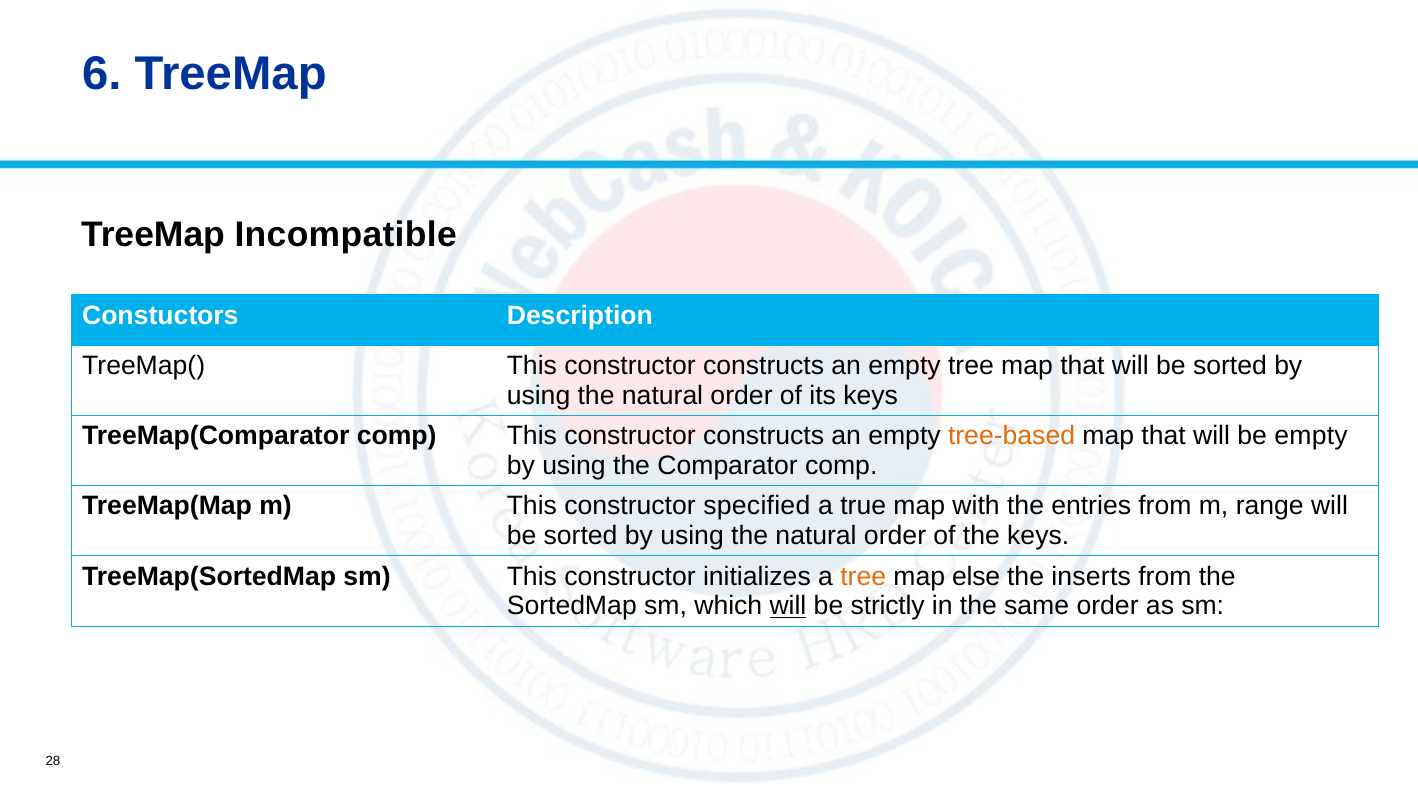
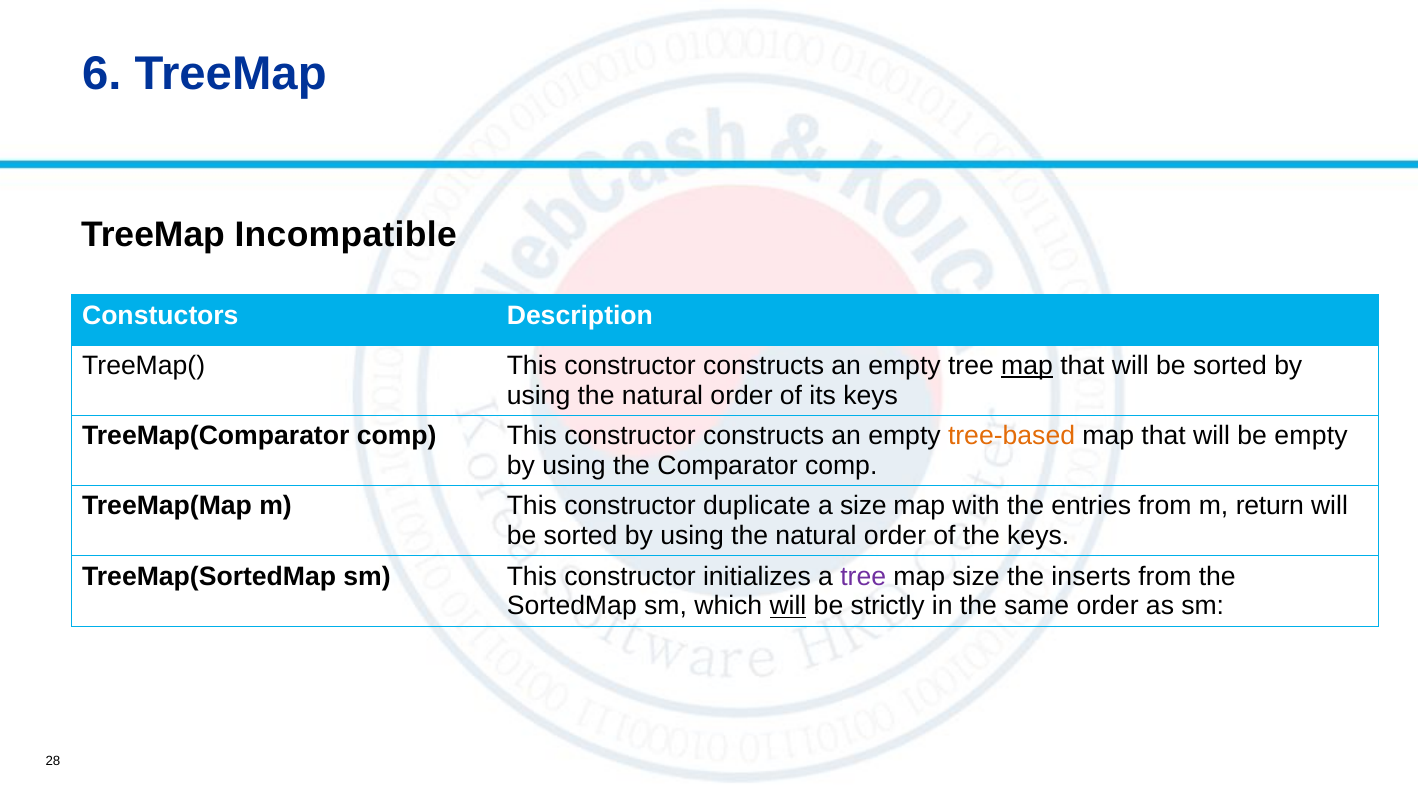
map at (1027, 365) underline: none -> present
specified: specified -> duplicate
a true: true -> size
range: range -> return
tree at (863, 576) colour: orange -> purple
map else: else -> size
